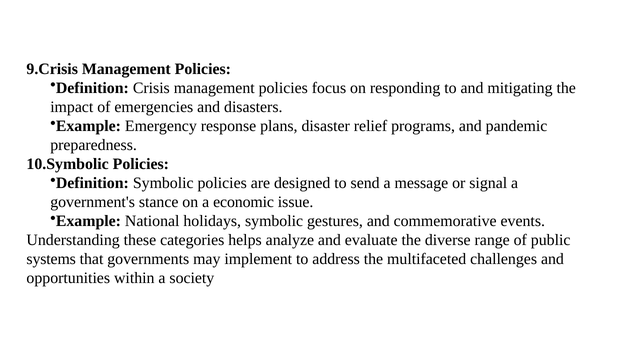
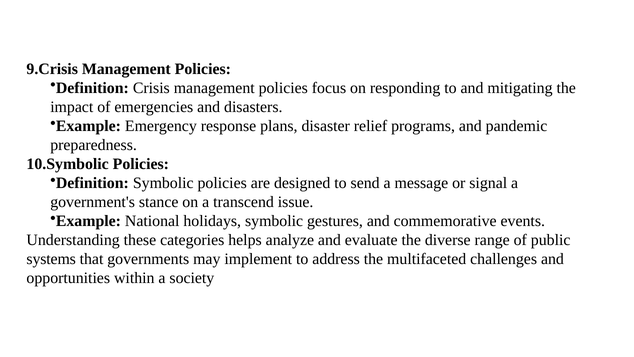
economic: economic -> transcend
